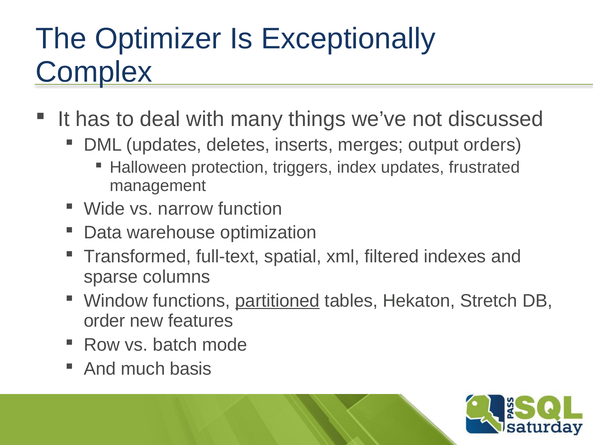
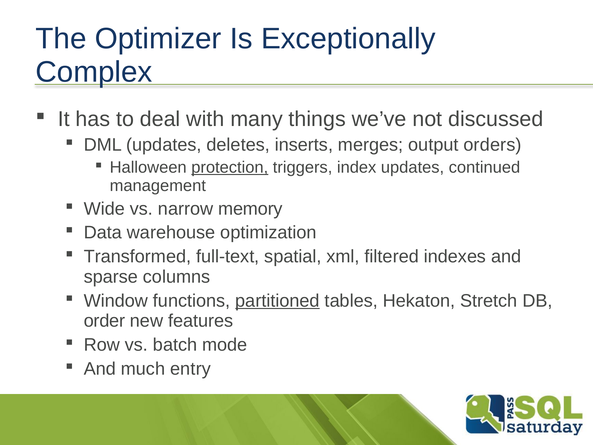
protection underline: none -> present
frustrated: frustrated -> continued
function: function -> memory
basis: basis -> entry
